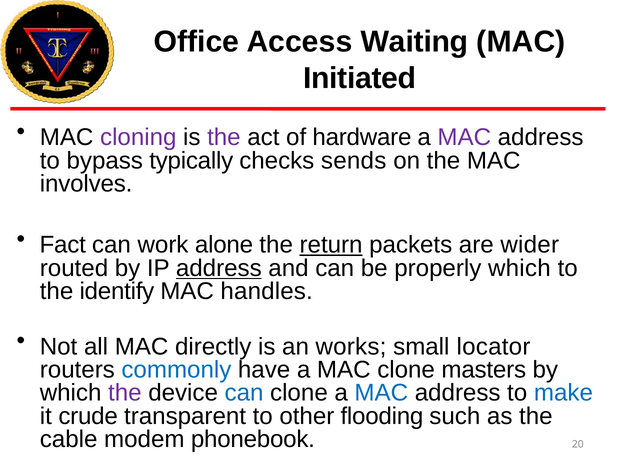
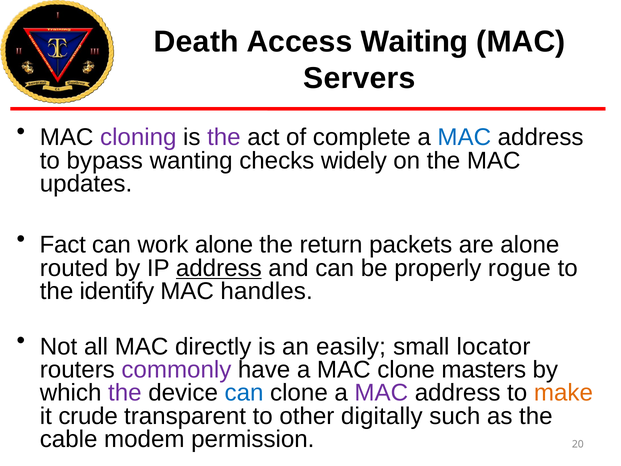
Office: Office -> Death
Initiated: Initiated -> Servers
hardware: hardware -> complete
MAC at (464, 137) colour: purple -> blue
typically: typically -> wanting
sends: sends -> widely
involves: involves -> updates
return underline: present -> none
are wider: wider -> alone
properly which: which -> rogue
works: works -> easily
commonly colour: blue -> purple
MAC at (381, 393) colour: blue -> purple
make colour: blue -> orange
flooding: flooding -> digitally
phonebook: phonebook -> permission
